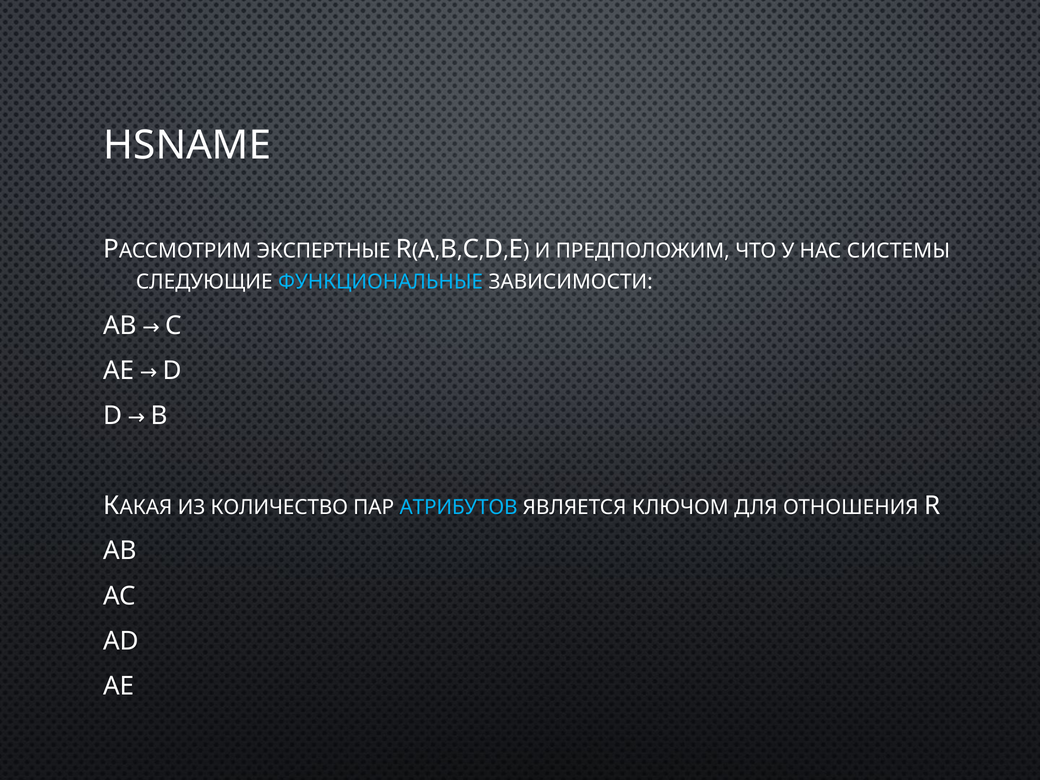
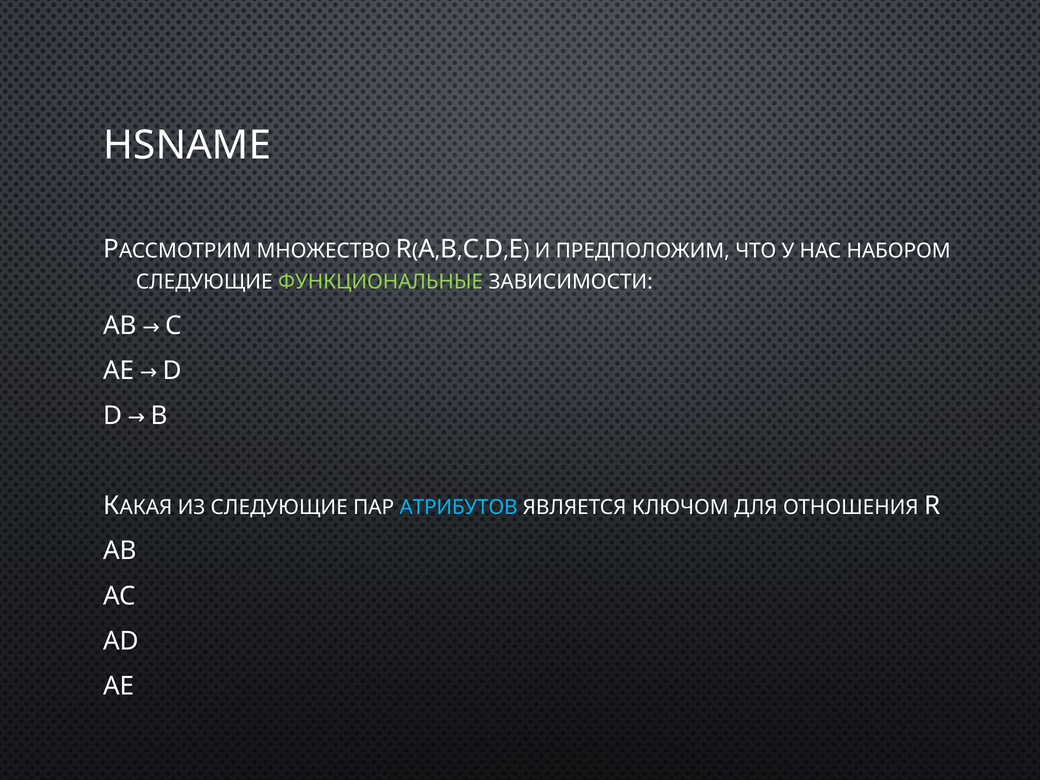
ЭКСПЕРТНЫЕ: ЭКСПЕРТНЫЕ -> МНОЖЕСТВО
СИСТЕМЫ: СИСТЕМЫ -> НАБОРОМ
ФУНКЦИОНАЛЬНЫЕ colour: light blue -> light green
ИЗ КОЛИЧЕСТВО: КОЛИЧЕСТВО -> СЛЕДУЮЩИЕ
